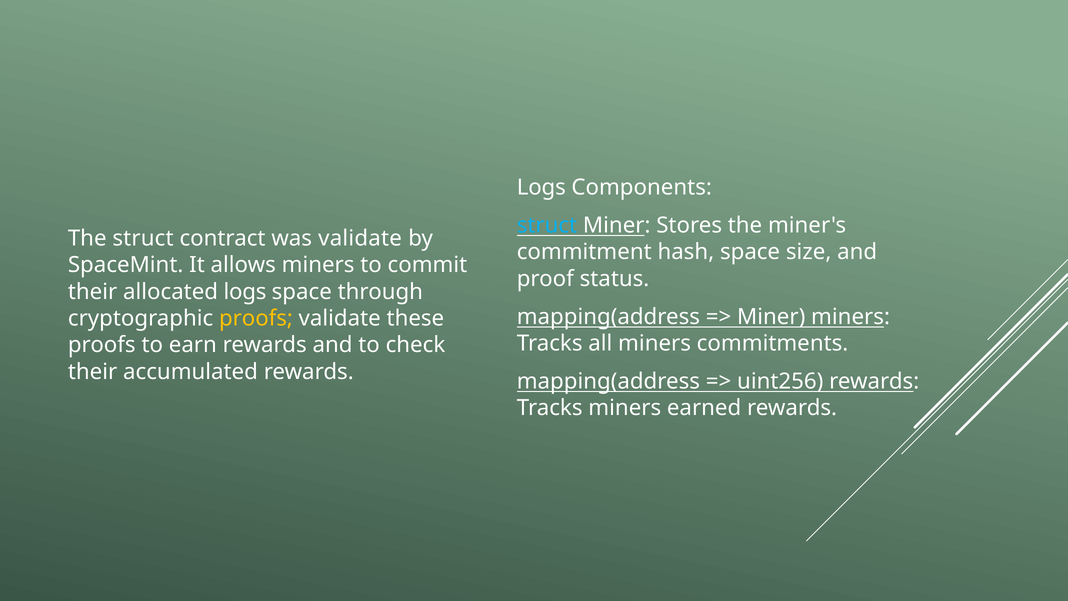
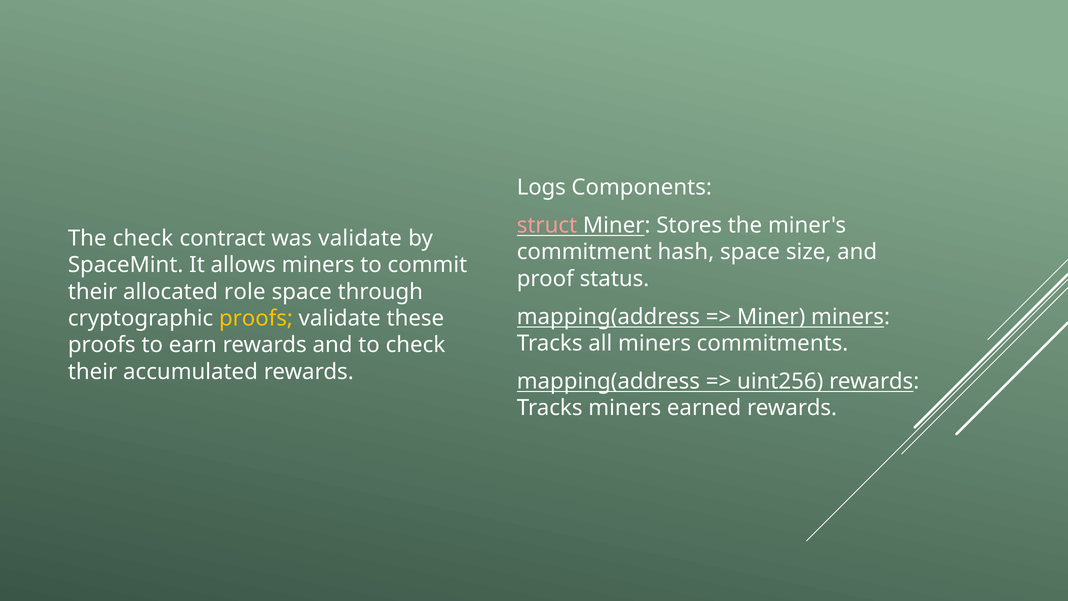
struct at (547, 225) colour: light blue -> pink
The struct: struct -> check
allocated logs: logs -> role
